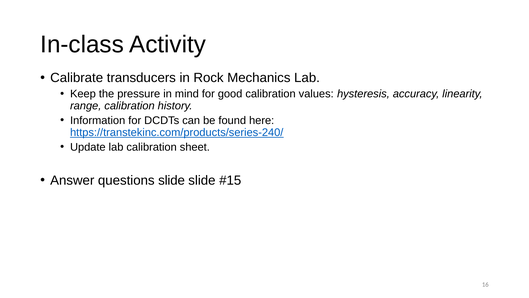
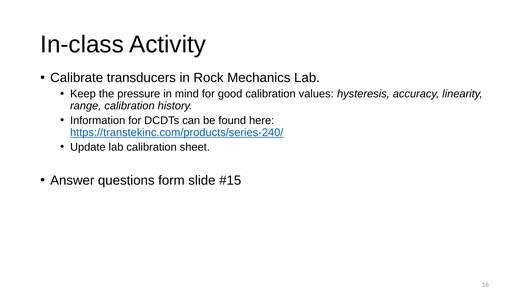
questions slide: slide -> form
